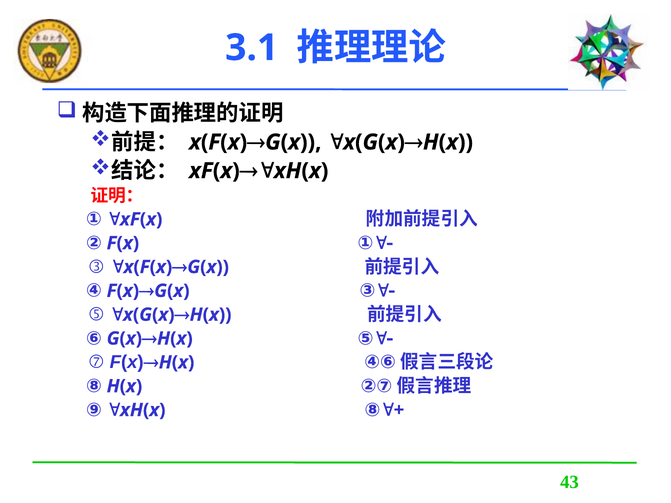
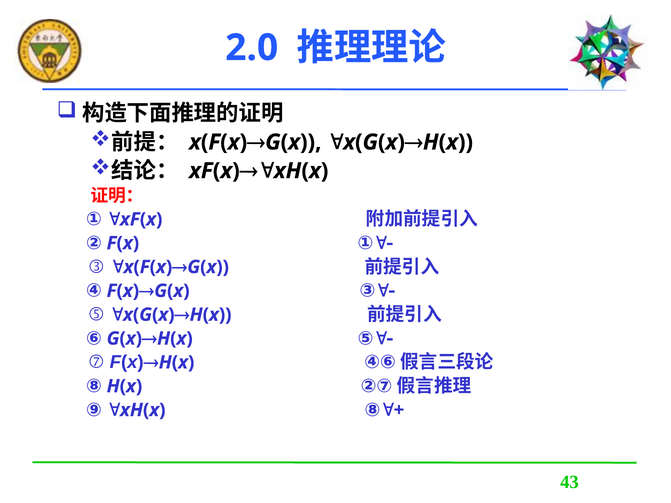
3.1: 3.1 -> 2.0
